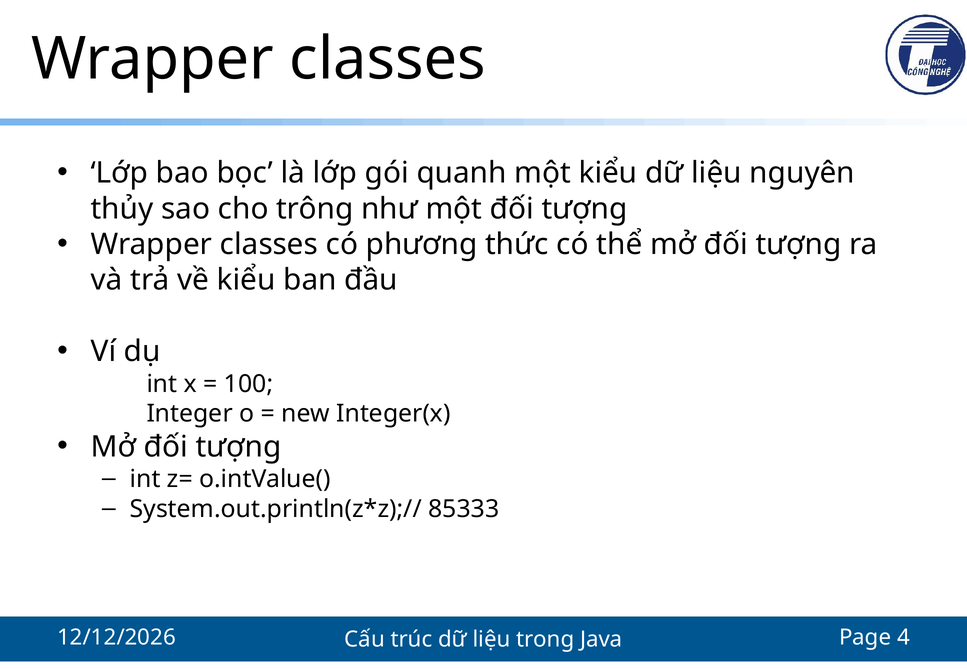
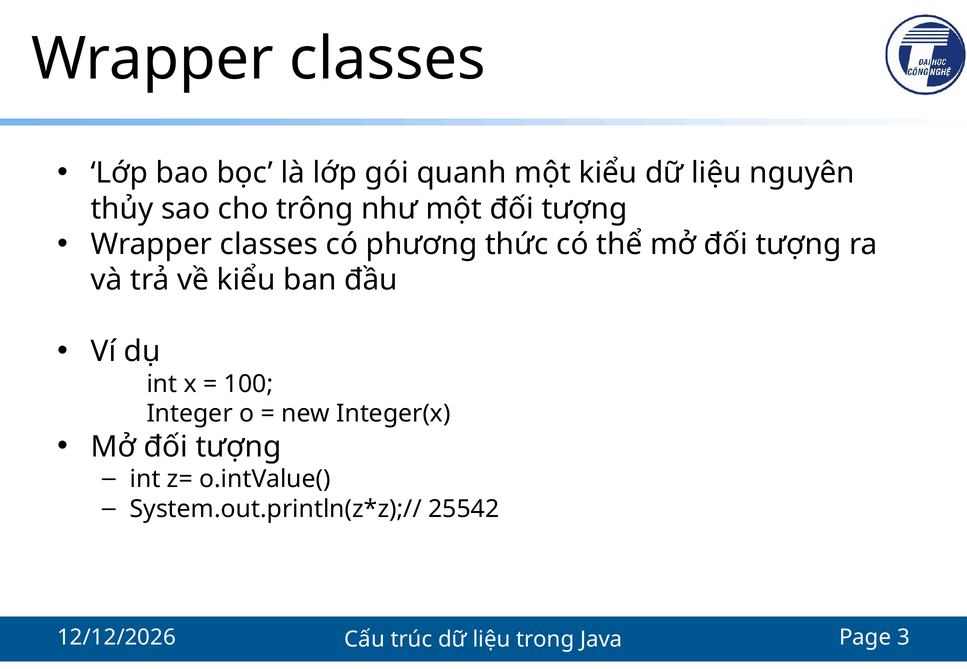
85333: 85333 -> 25542
4: 4 -> 3
